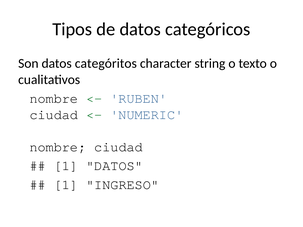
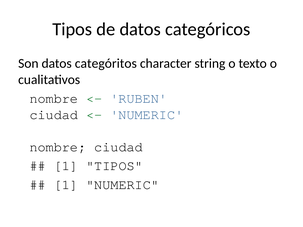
1 DATOS: DATOS -> TIPOS
1 INGRESO: INGRESO -> NUMERIC
